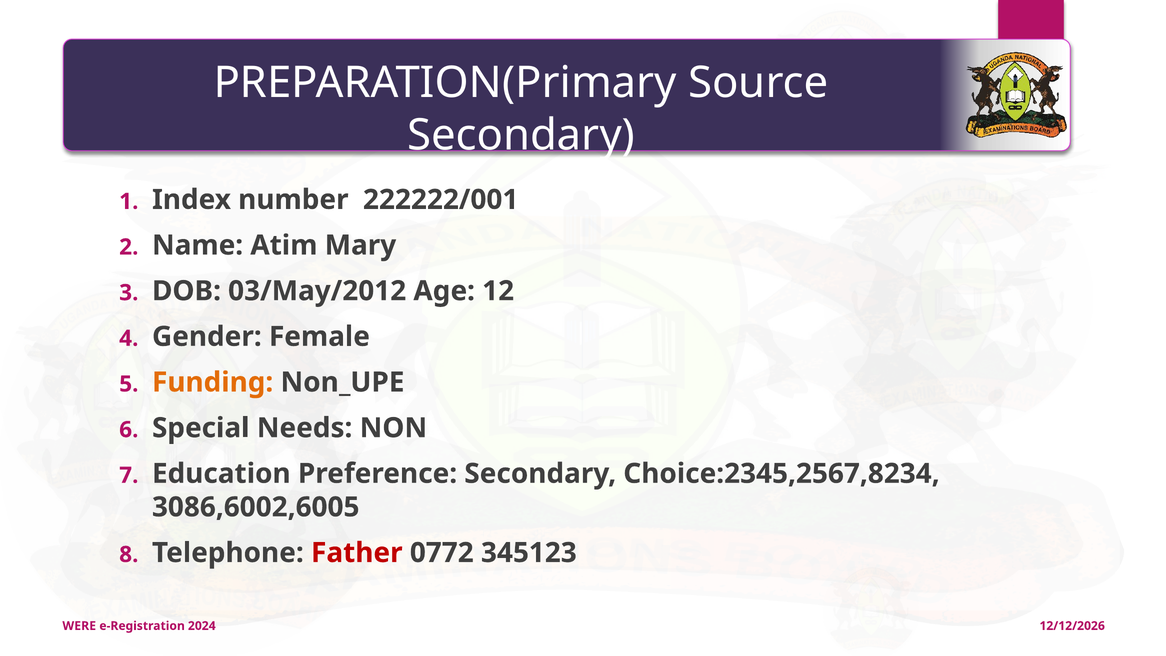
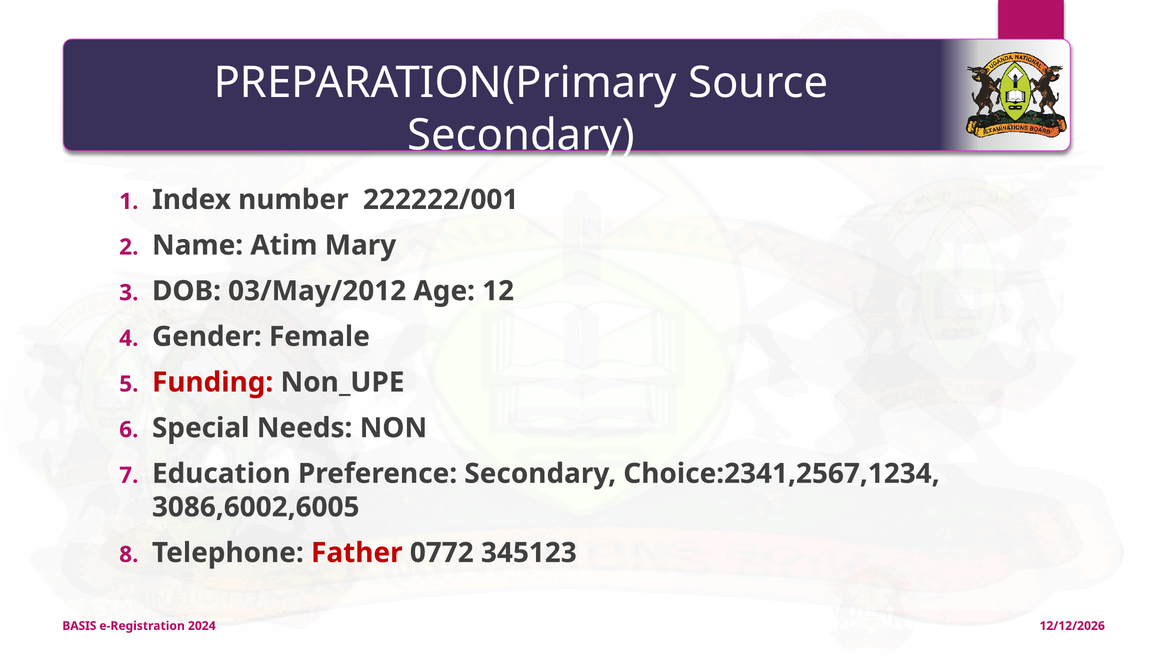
Funding colour: orange -> red
Choice:2345,2567,8234: Choice:2345,2567,8234 -> Choice:2341,2567,1234
WERE: WERE -> BASIS
